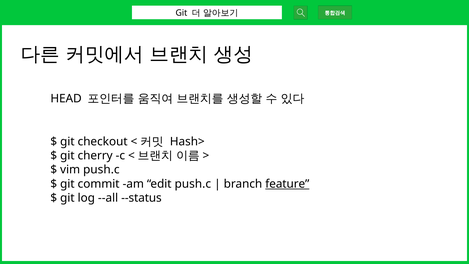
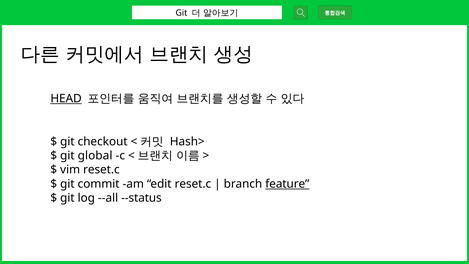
HEAD underline: none -> present
cherry: cherry -> global
vim push.c: push.c -> reset.c
edit push.c: push.c -> reset.c
